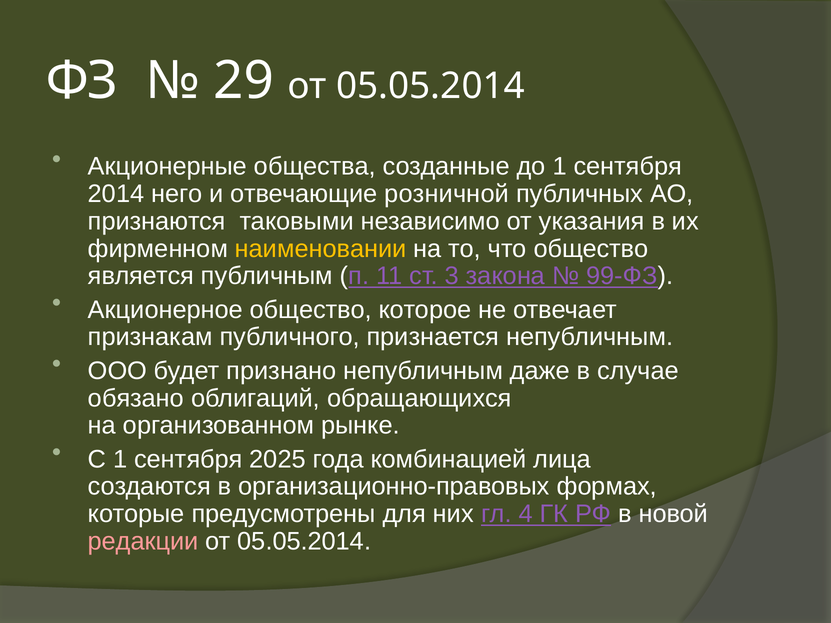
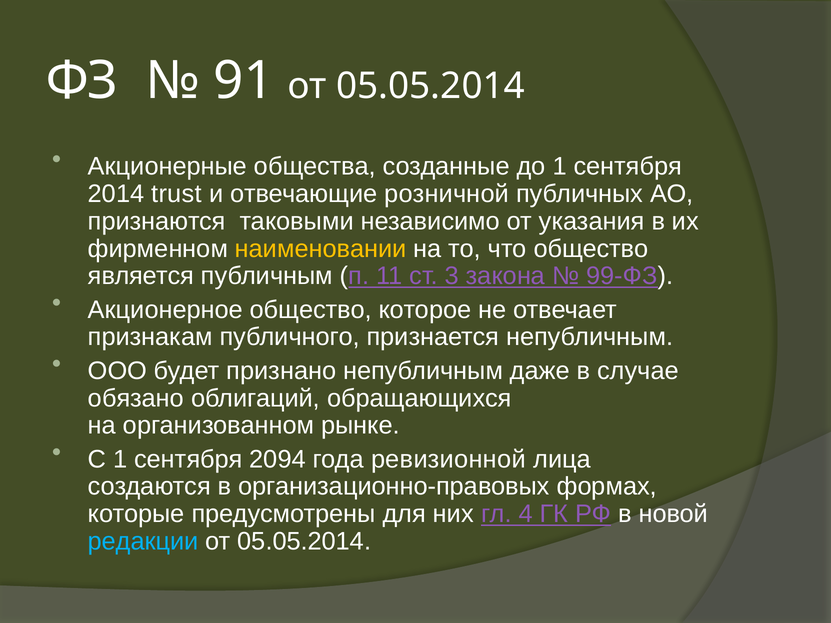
29: 29 -> 91
него: него -> trust
2025: 2025 -> 2094
комбинацией: комбинацией -> ревизионной
редакции colour: pink -> light blue
